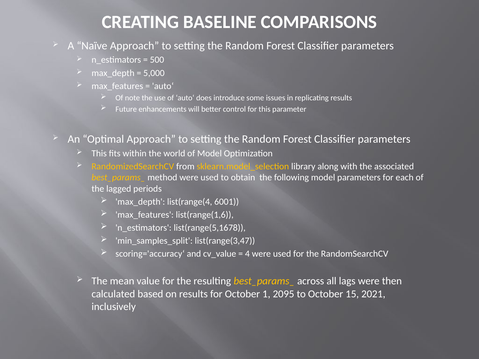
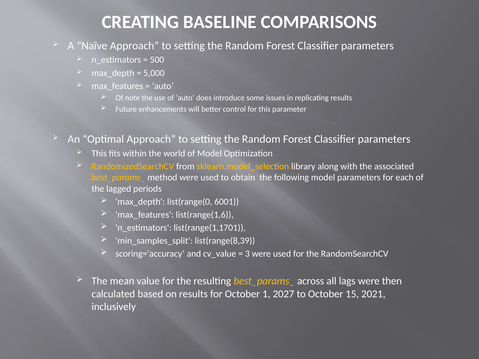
list(range(4: list(range(4 -> list(range(0
list(range(5,1678: list(range(5,1678 -> list(range(1,1701
list(range(3,47: list(range(3,47 -> list(range(8,39
4: 4 -> 3
2095: 2095 -> 2027
